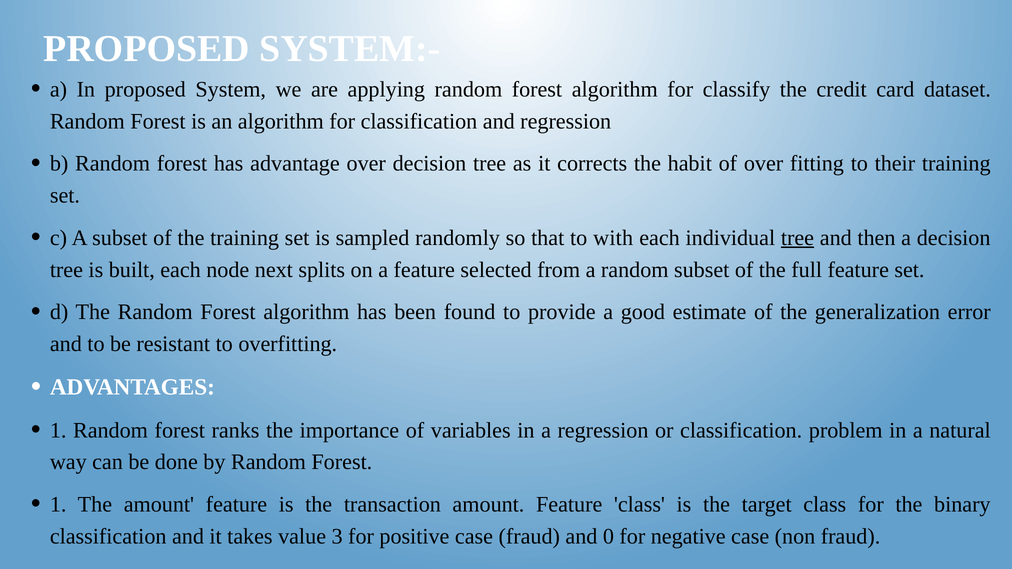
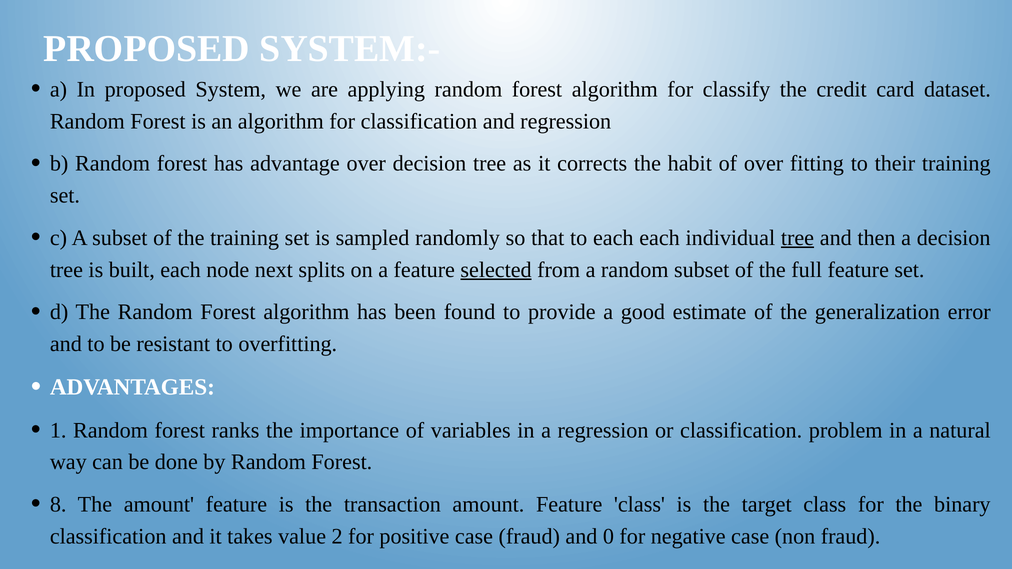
to with: with -> each
selected underline: none -> present
1 at (58, 505): 1 -> 8
3: 3 -> 2
